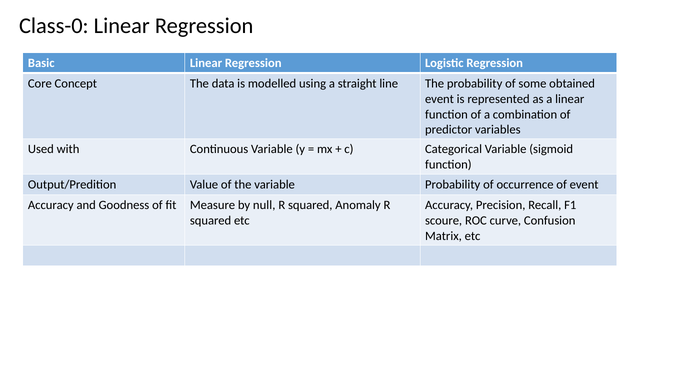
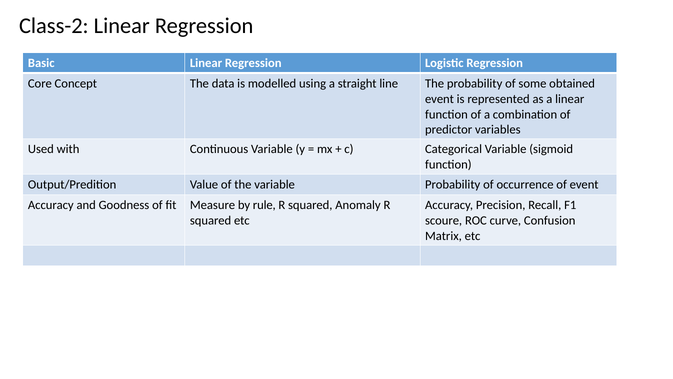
Class-0: Class-0 -> Class-2
null: null -> rule
